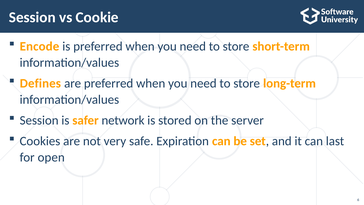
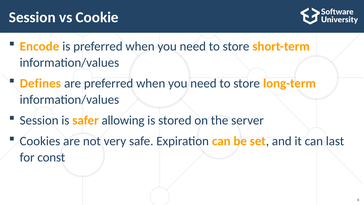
network: network -> allowing
open: open -> const
